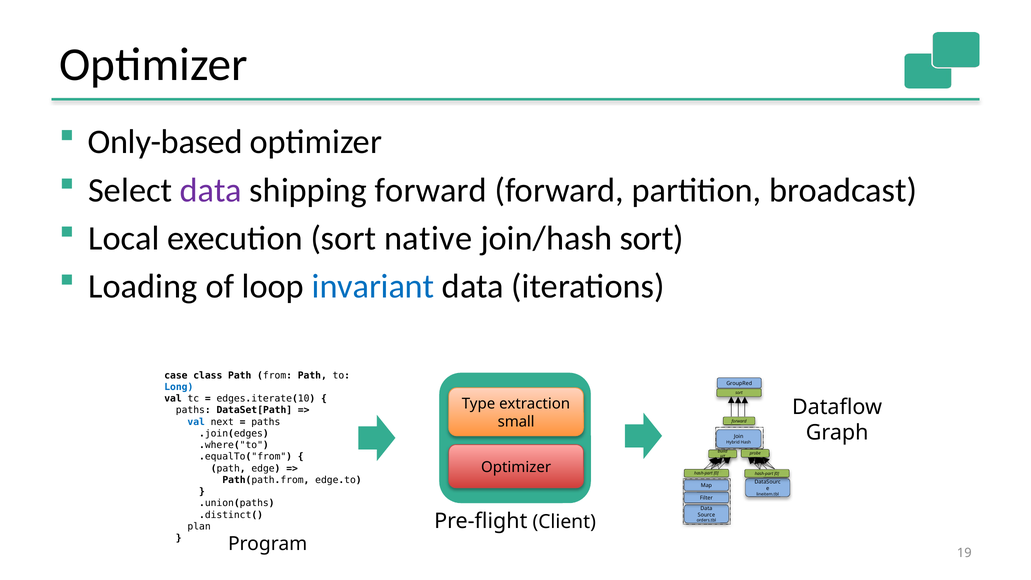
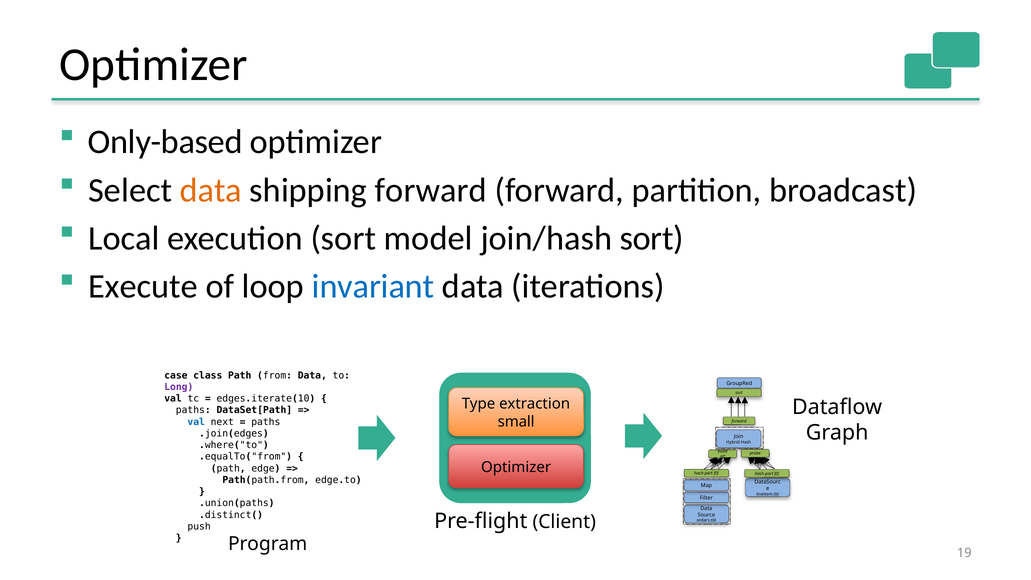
data at (211, 190) colour: purple -> orange
native: native -> model
Loading: Loading -> Execute
from Path: Path -> Data
Long colour: blue -> purple
plan: plan -> push
